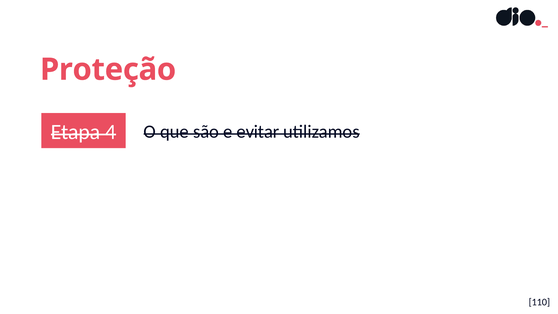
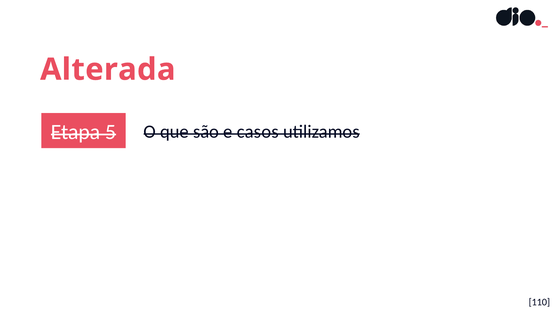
Proteção: Proteção -> Alterada
4: 4 -> 5
evitar: evitar -> casos
